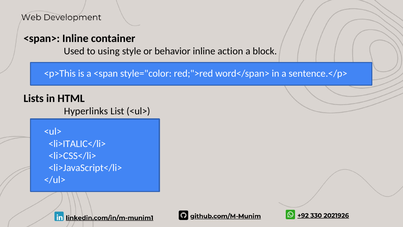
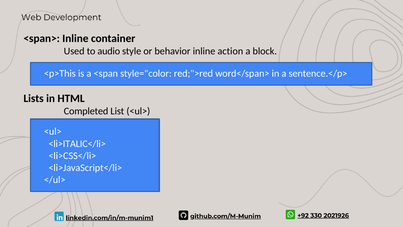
using: using -> audio
Hyperlinks: Hyperlinks -> Completed
